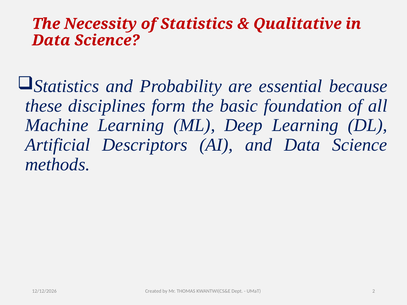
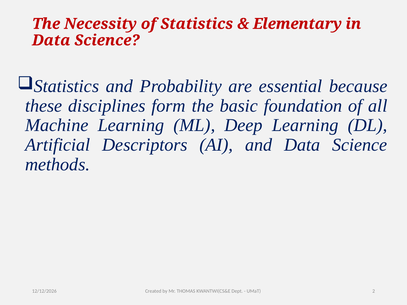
Qualitative: Qualitative -> Elementary
